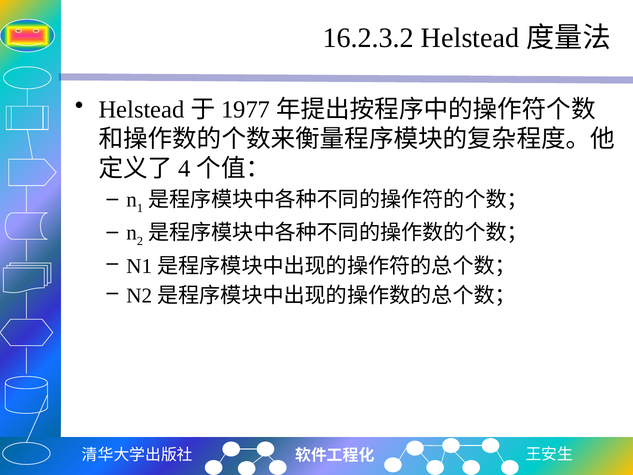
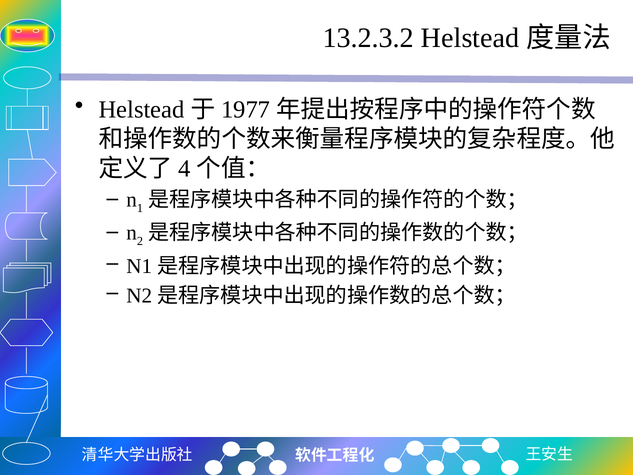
16.2.3.2: 16.2.3.2 -> 13.2.3.2
